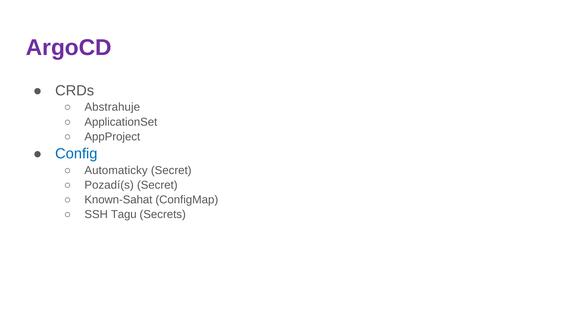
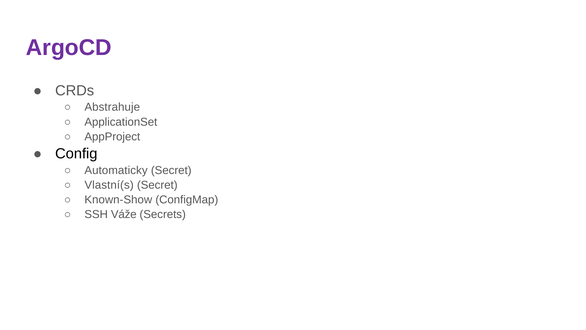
Config colour: blue -> black
Pozadí(s: Pozadí(s -> Vlastní(s
Known-Sahat: Known-Sahat -> Known-Show
Tagu: Tagu -> Váže
